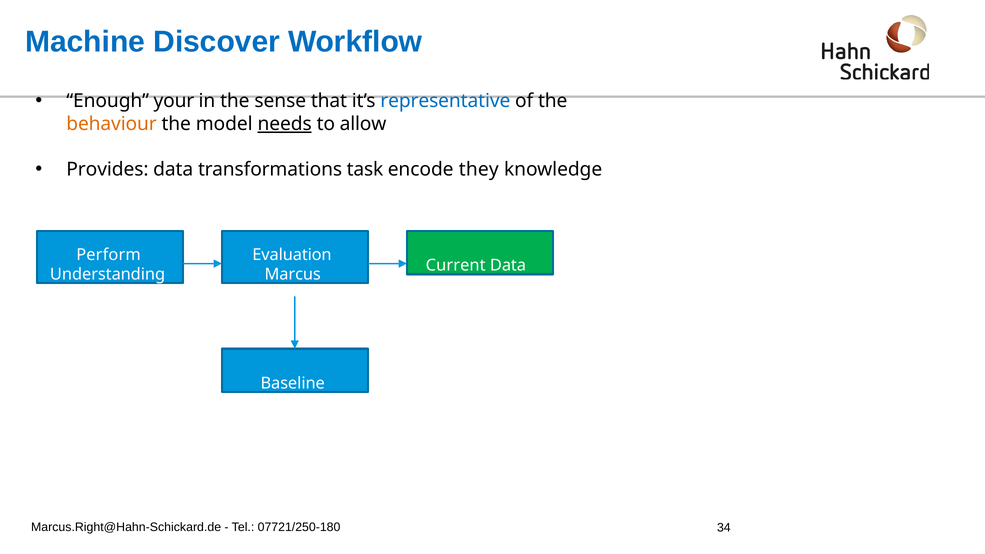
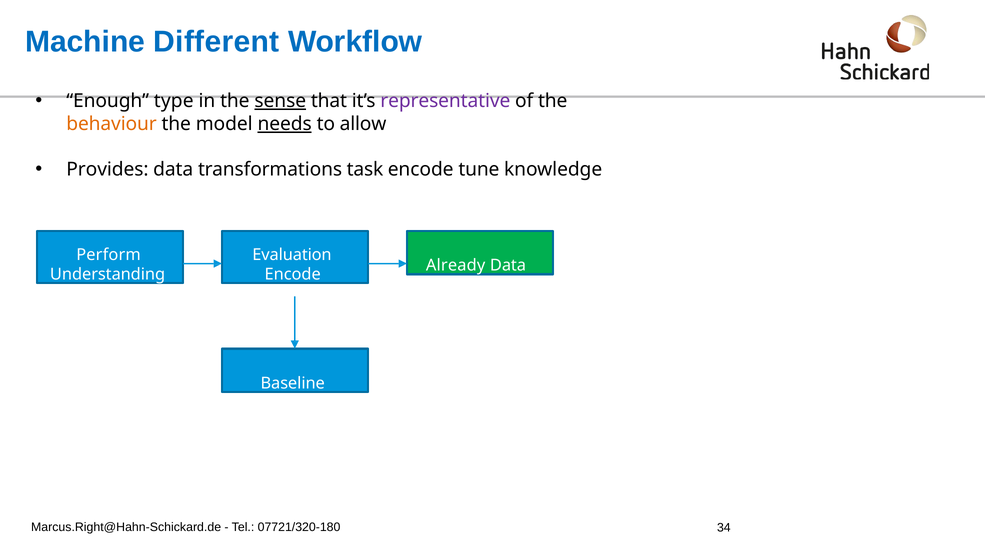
Discover: Discover -> Different
your: your -> type
sense underline: none -> present
representative colour: blue -> purple
they: they -> tune
Current: Current -> Already
Marcus at (293, 274): Marcus -> Encode
07721/250-180: 07721/250-180 -> 07721/320-180
